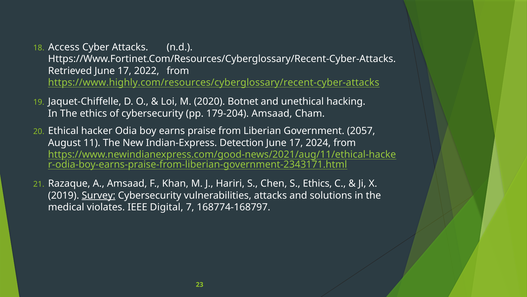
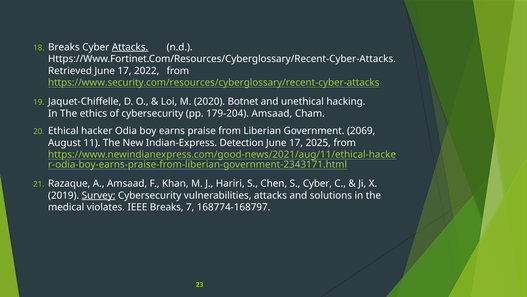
Access at (64, 47): Access -> Breaks
Attacks at (130, 47) underline: none -> present
https://www.highly.com/resources/cyberglossary/recent-cyber-attacks: https://www.highly.com/resources/cyberglossary/recent-cyber-attacks -> https://www.security.com/resources/cyberglossary/recent-cyber-attacks
2057: 2057 -> 2069
2024: 2024 -> 2025
S Ethics: Ethics -> Cyber
IEEE Digital: Digital -> Breaks
